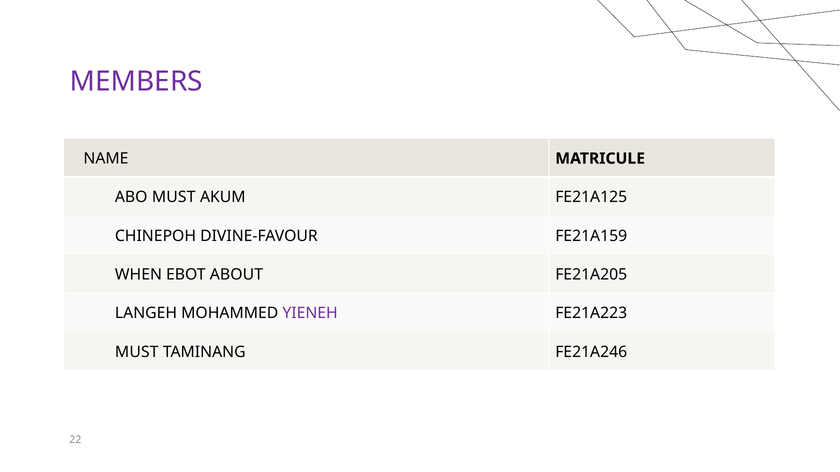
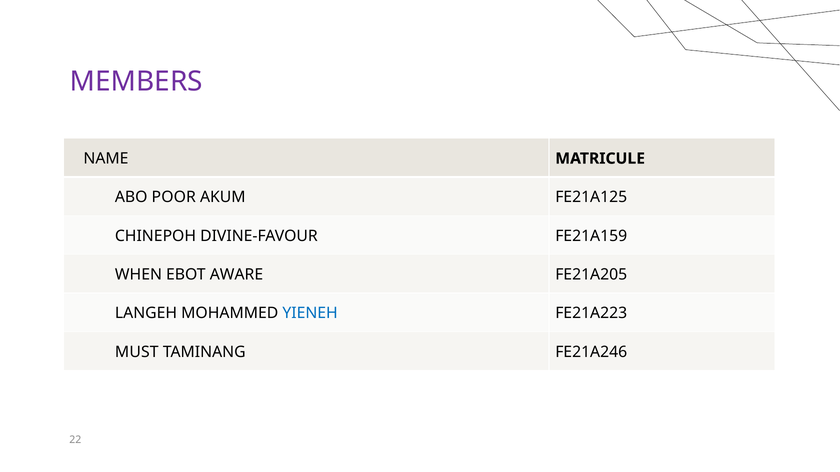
ABO MUST: MUST -> POOR
ABOUT: ABOUT -> AWARE
YIENEH colour: purple -> blue
